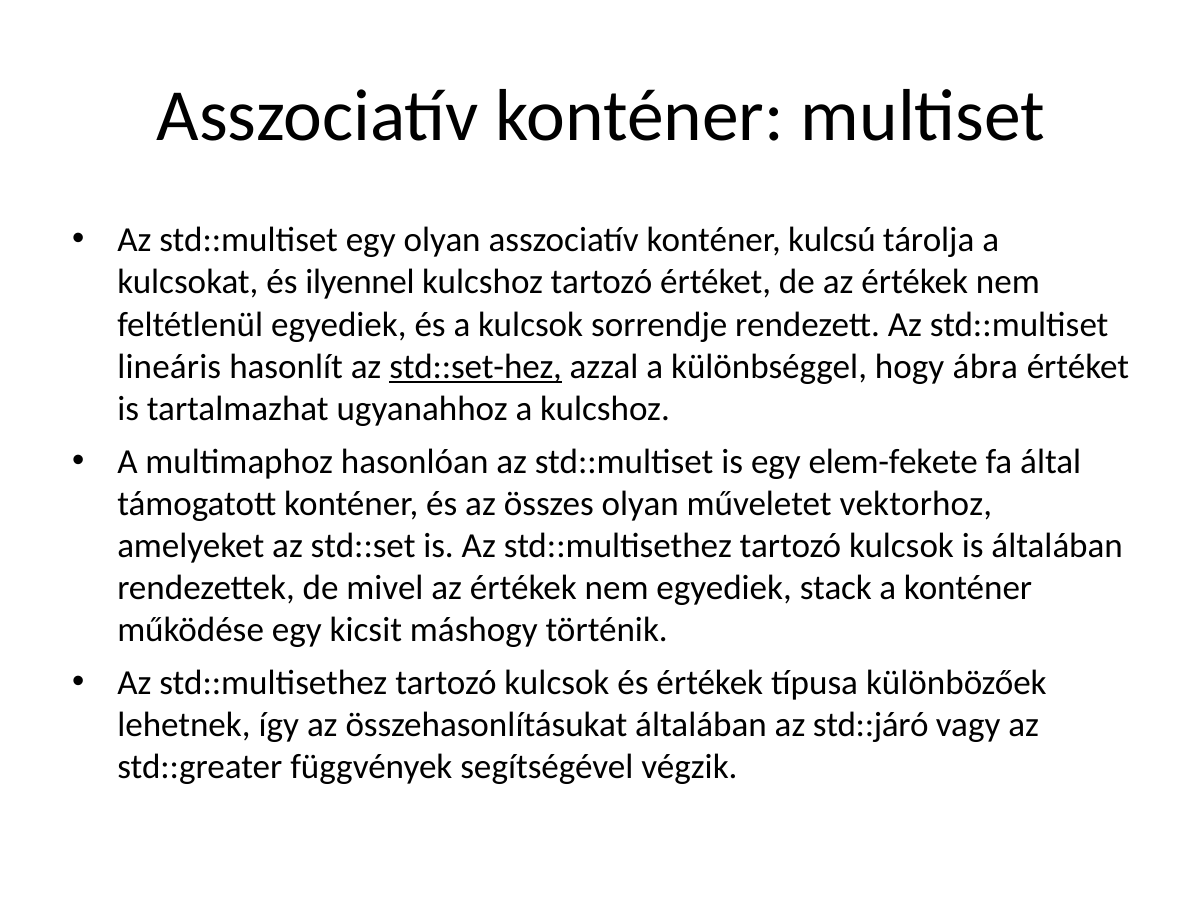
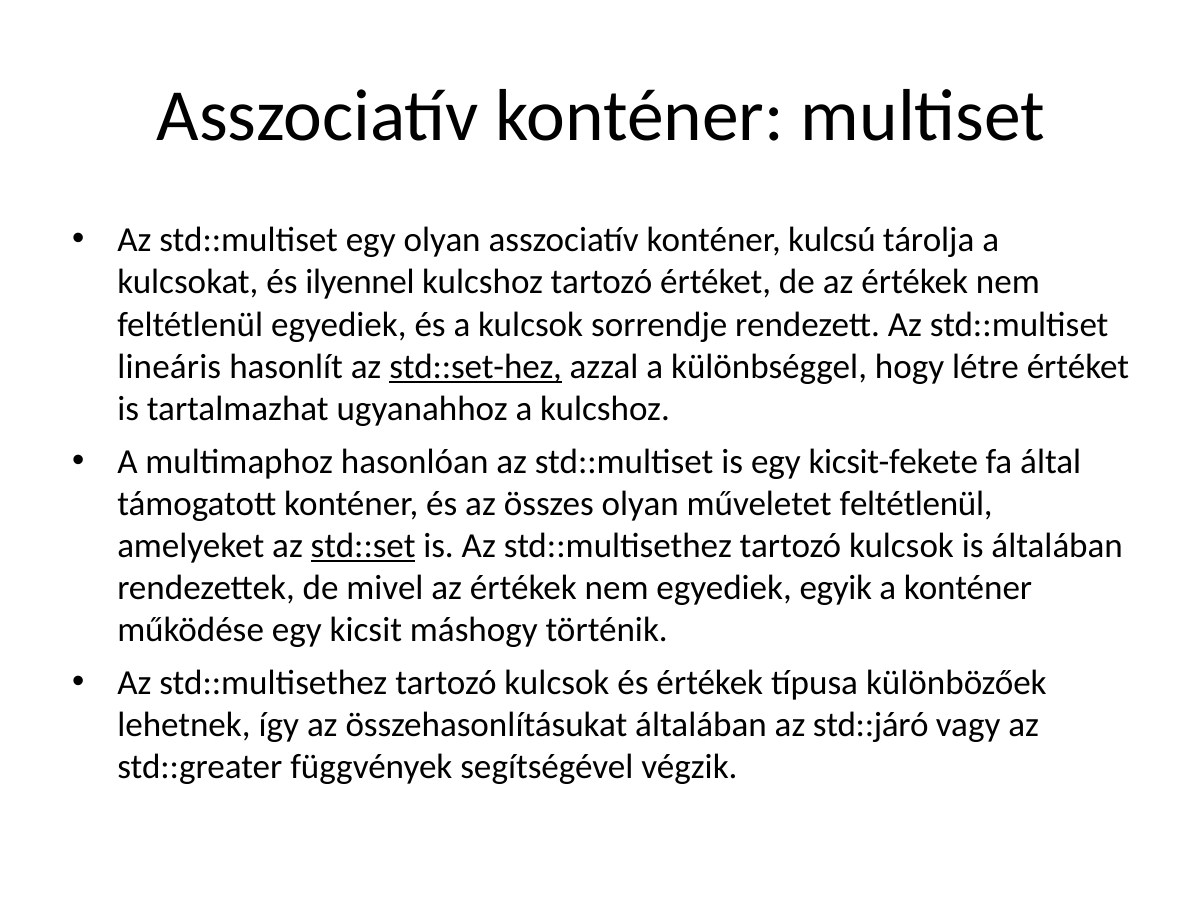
ábra: ábra -> létre
elem-fekete: elem-fekete -> kicsit-fekete
műveletet vektorhoz: vektorhoz -> feltétlenül
std::set underline: none -> present
stack: stack -> egyik
